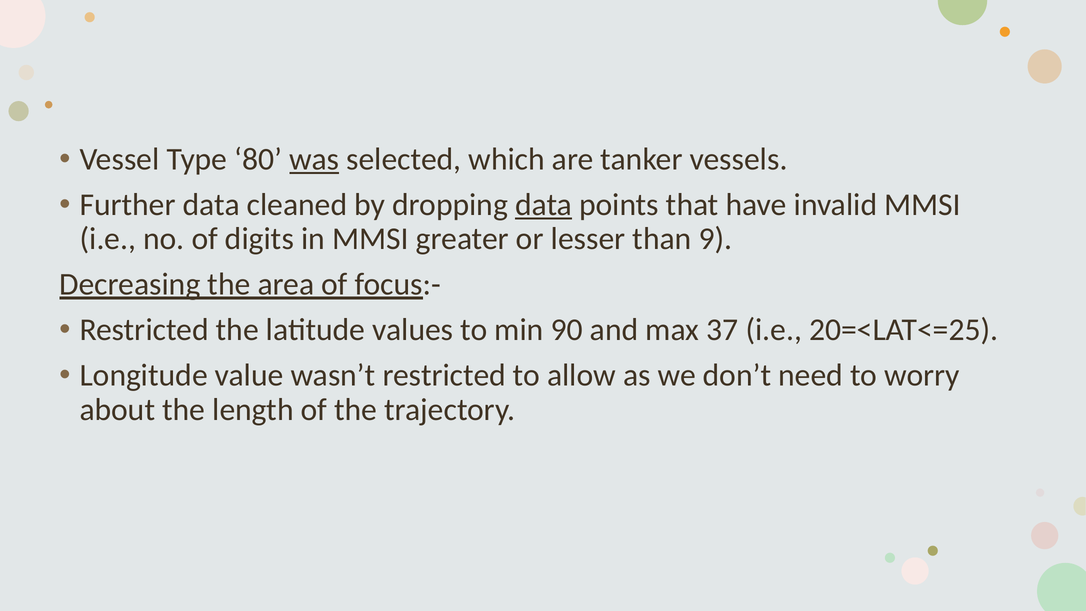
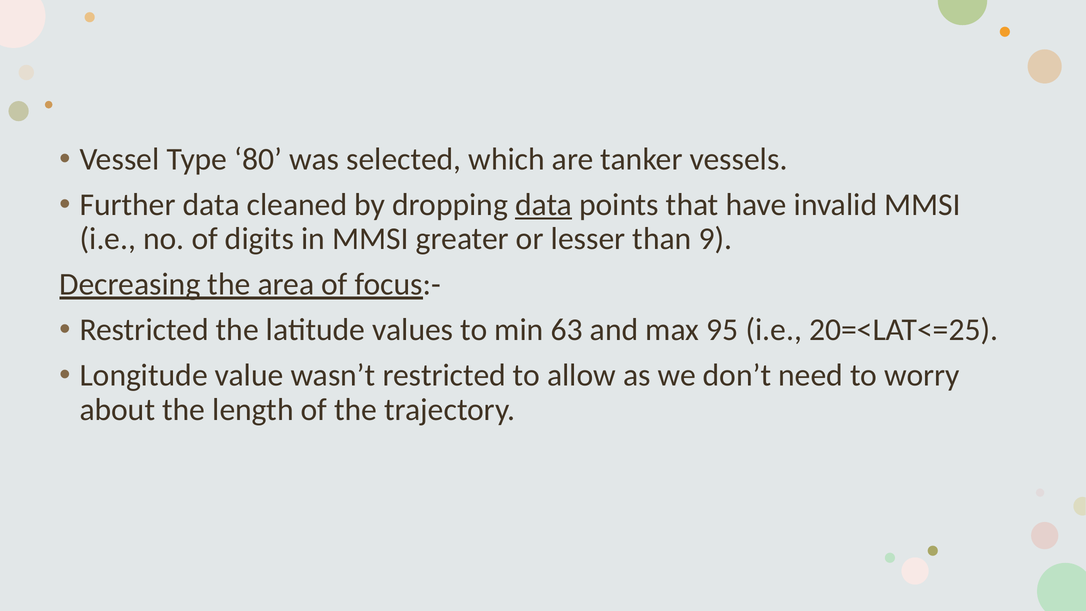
was underline: present -> none
90: 90 -> 63
37: 37 -> 95
